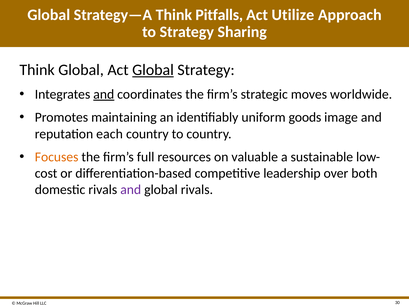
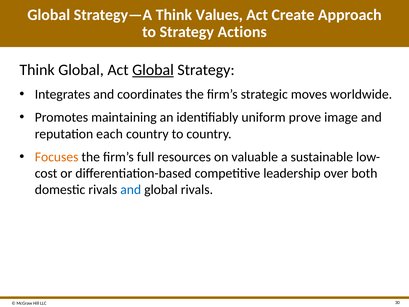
Pitfalls: Pitfalls -> Values
Utilize: Utilize -> Create
Sharing: Sharing -> Actions
and at (104, 94) underline: present -> none
goods: goods -> prove
and at (131, 190) colour: purple -> blue
